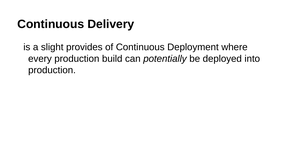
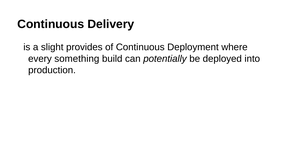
every production: production -> something
